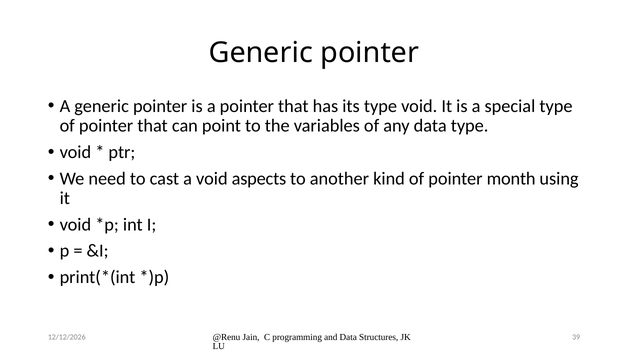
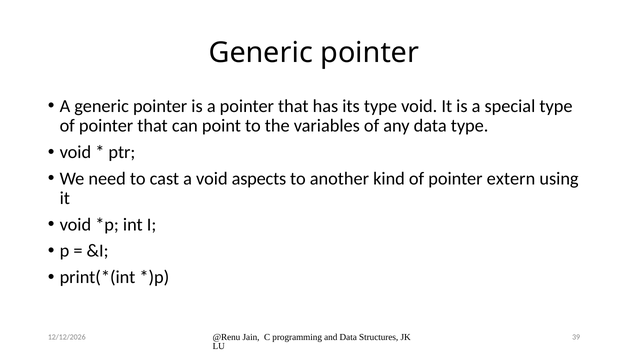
month: month -> extern
